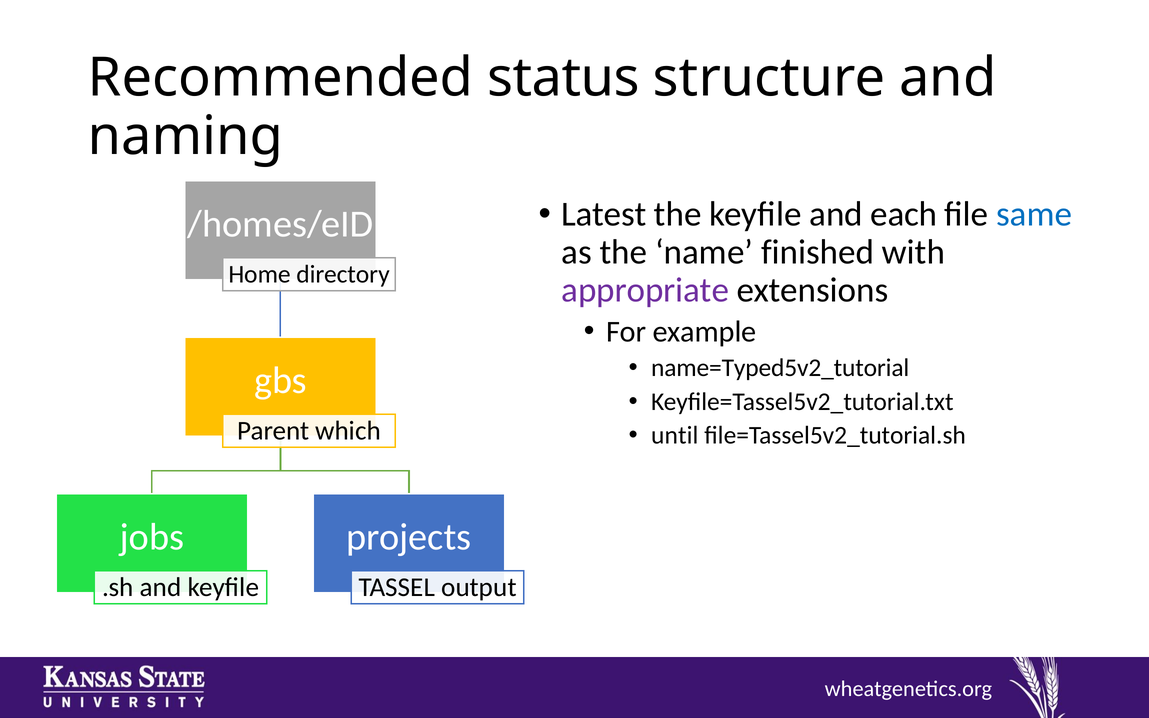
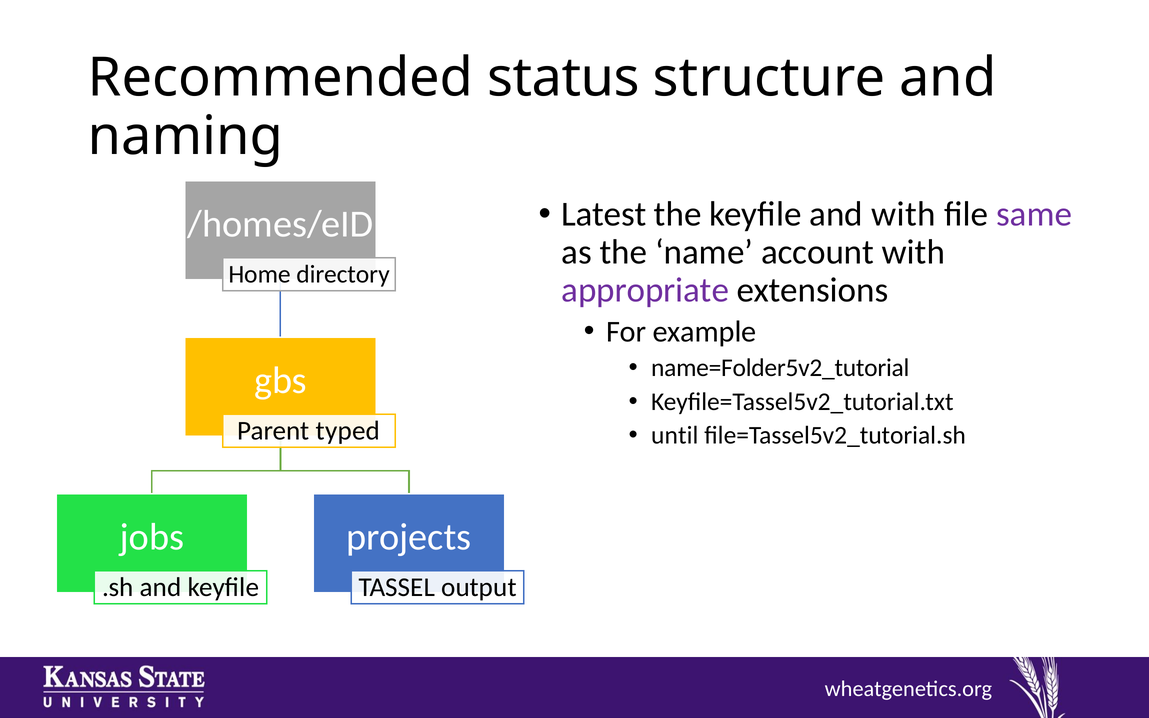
and each: each -> with
same colour: blue -> purple
finished: finished -> account
name=Typed5v2_tutorial: name=Typed5v2_tutorial -> name=Folder5v2_tutorial
which: which -> typed
